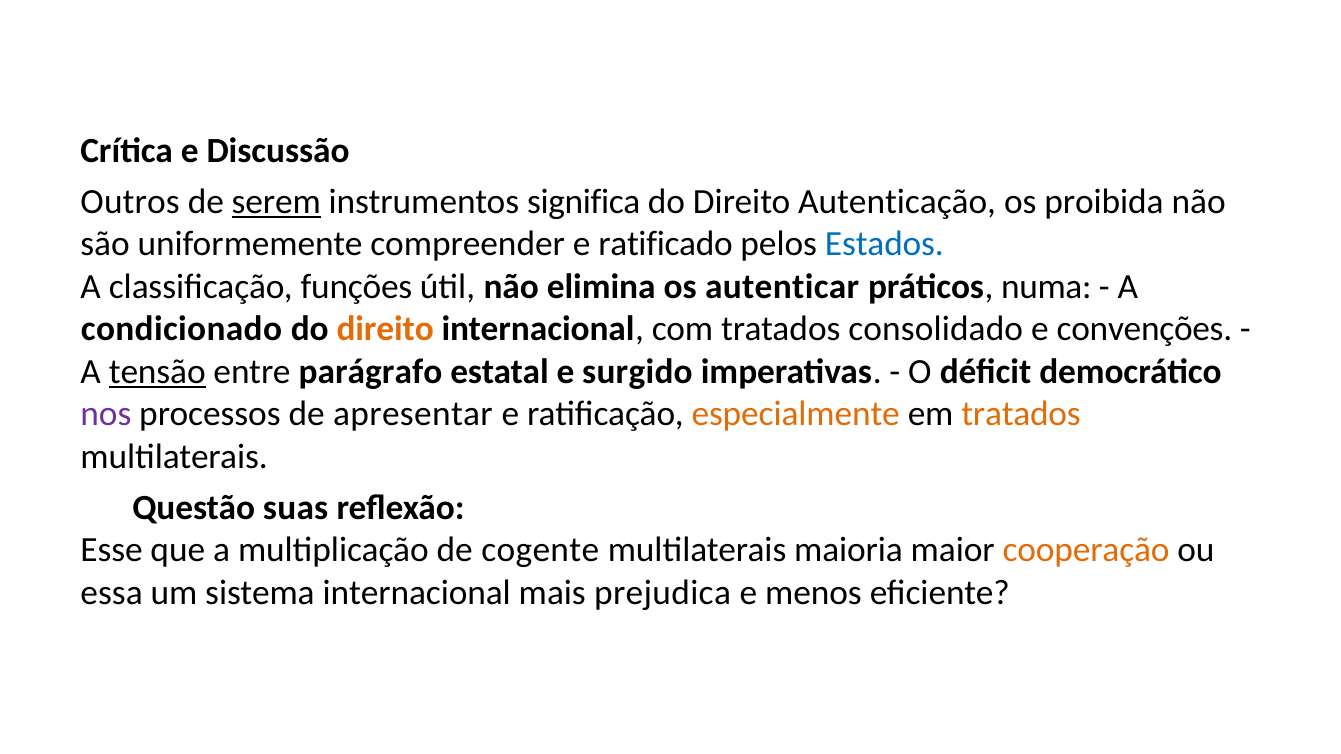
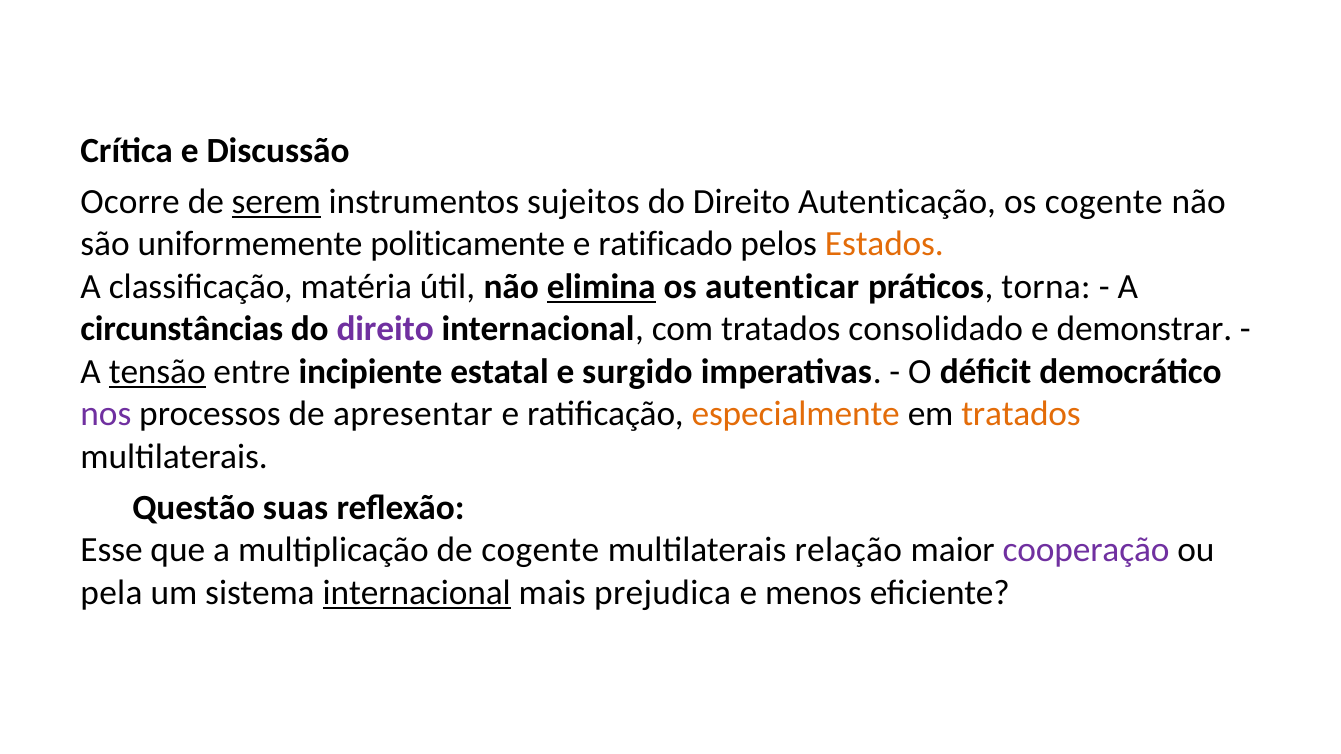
Outros: Outros -> Ocorre
significa: significa -> sujeitos
os proibida: proibida -> cogente
compreender: compreender -> politicamente
Estados colour: blue -> orange
funções: funções -> matéria
elimina underline: none -> present
numa: numa -> torna
condicionado: condicionado -> circunstâncias
direito at (385, 329) colour: orange -> purple
convenções: convenções -> demonstrar
parágrafo: parágrafo -> incipiente
maioria: maioria -> relação
cooperação colour: orange -> purple
essa: essa -> pela
internacional at (417, 593) underline: none -> present
